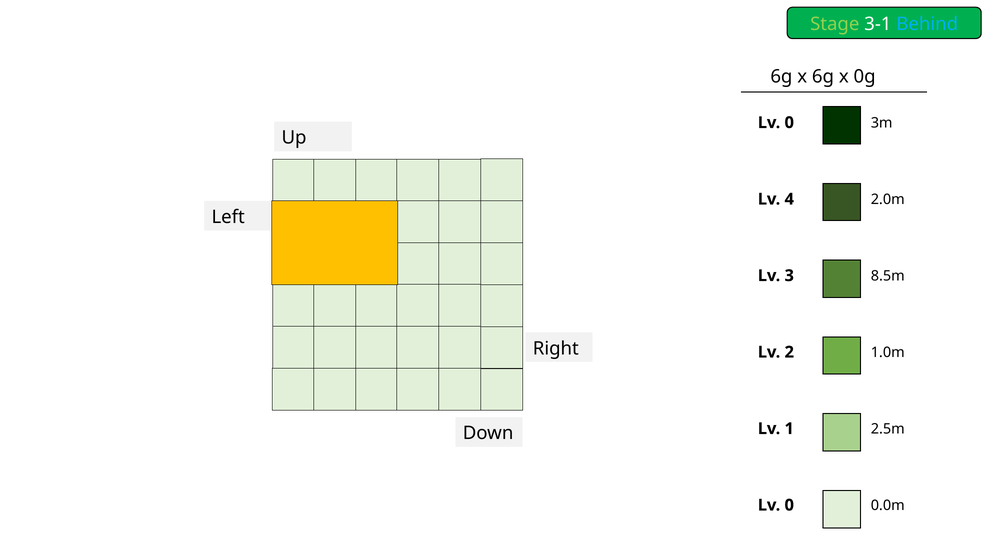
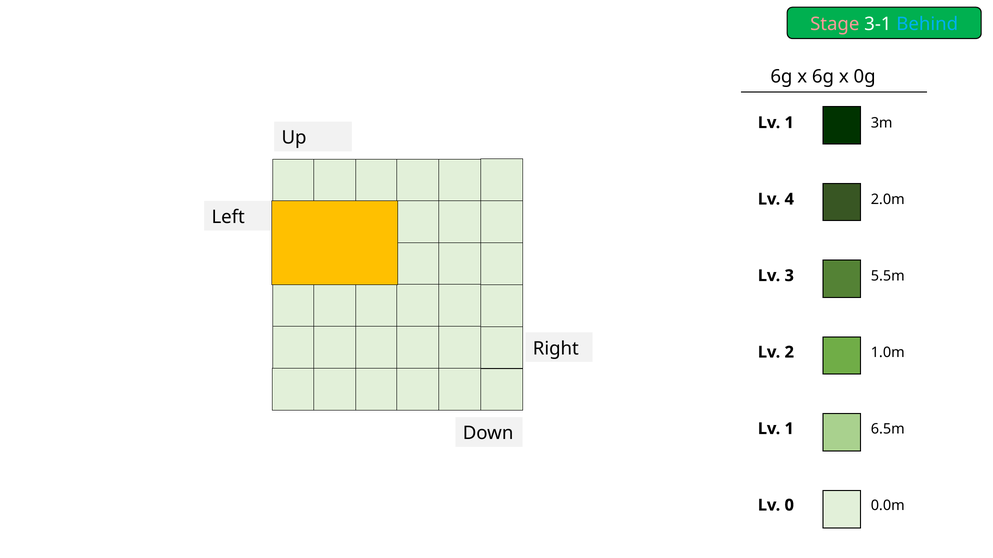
Stage colour: light green -> pink
0 at (789, 123): 0 -> 1
8.5m: 8.5m -> 5.5m
2.5m: 2.5m -> 6.5m
